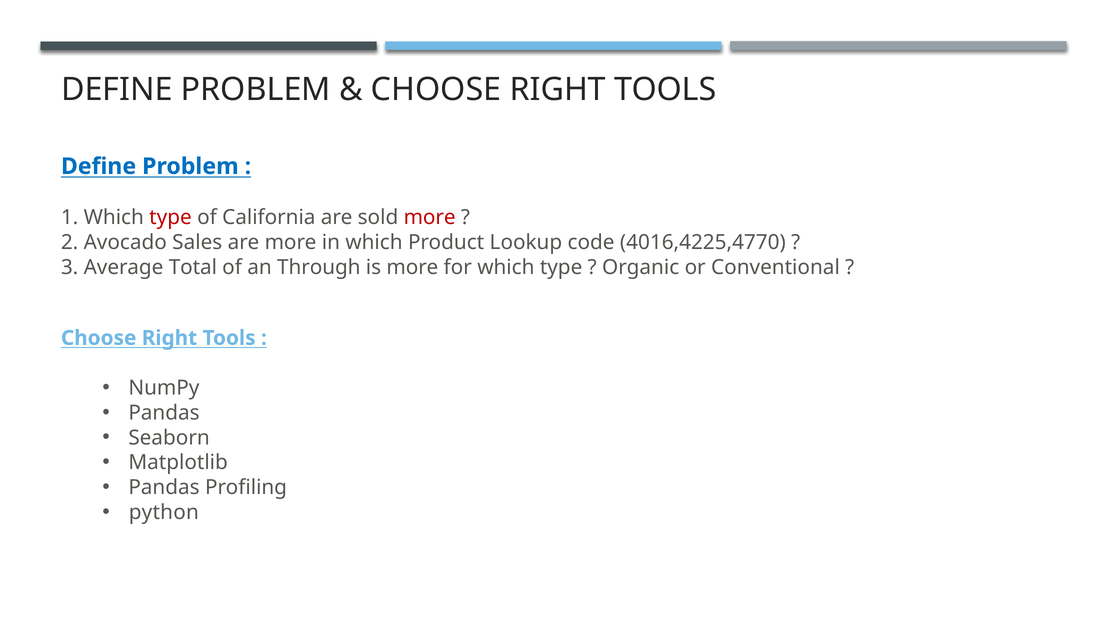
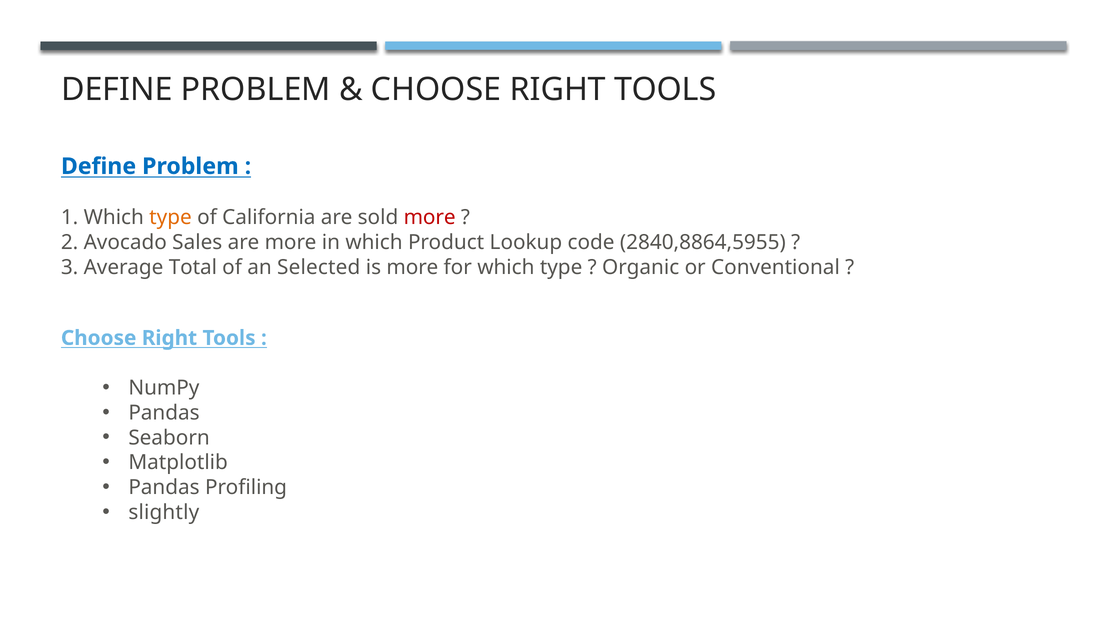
type at (171, 217) colour: red -> orange
4016,4225,4770: 4016,4225,4770 -> 2840,8864,5955
Through: Through -> Selected
python: python -> slightly
